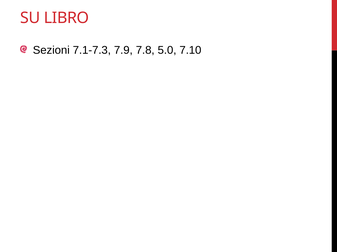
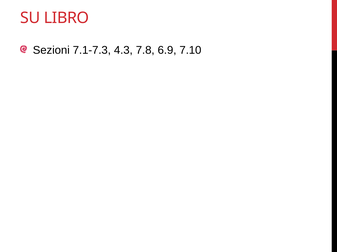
7.9: 7.9 -> 4.3
5.0: 5.0 -> 6.9
